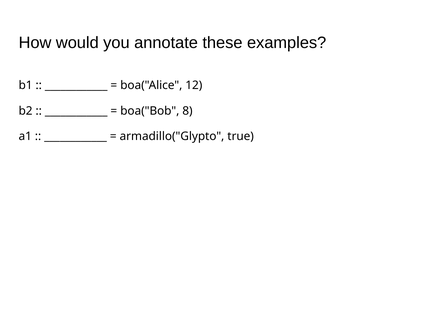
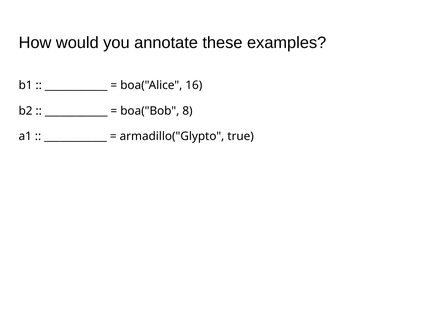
12: 12 -> 16
